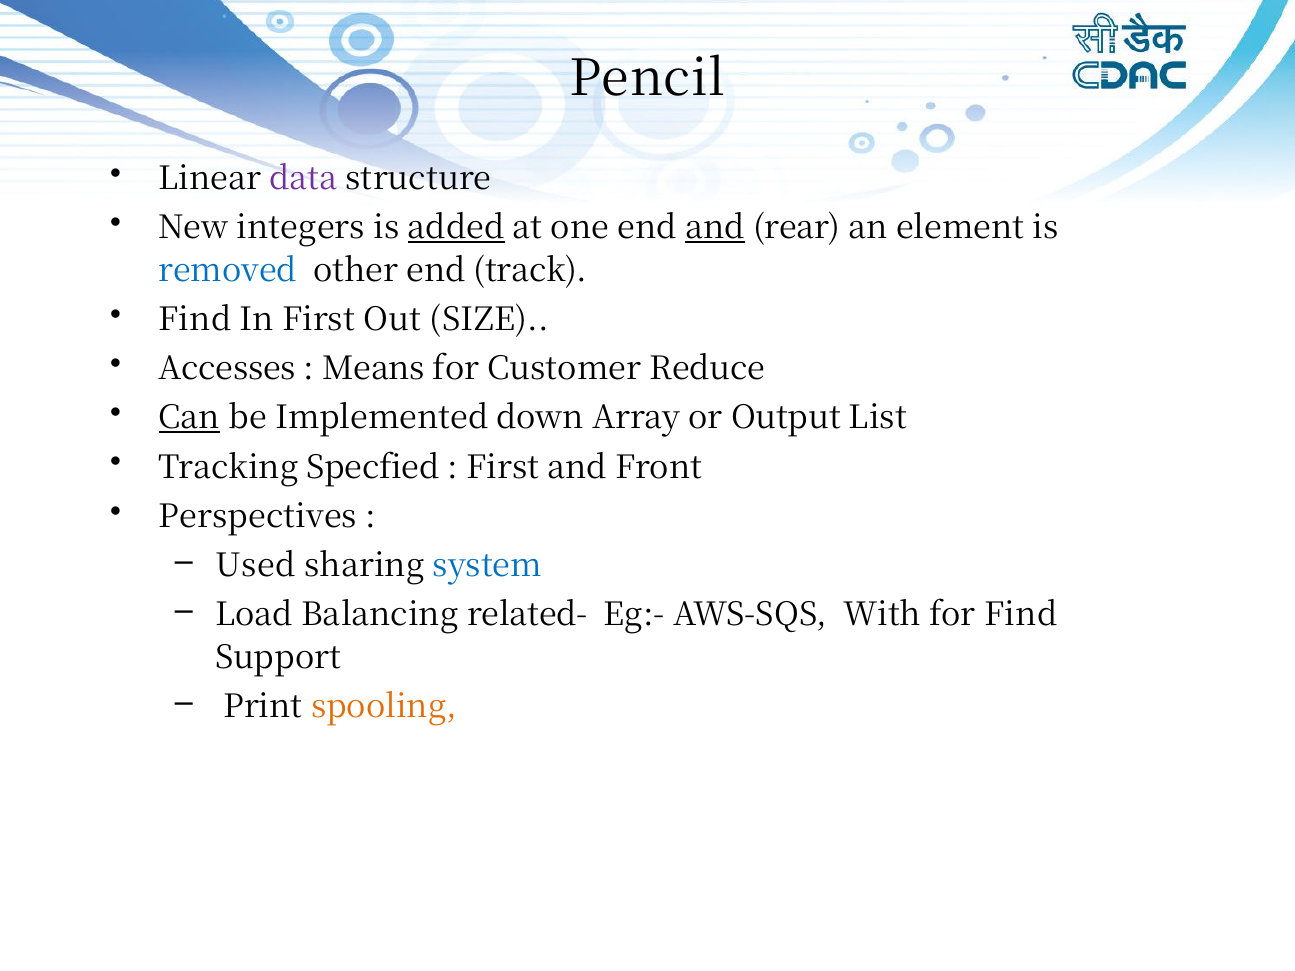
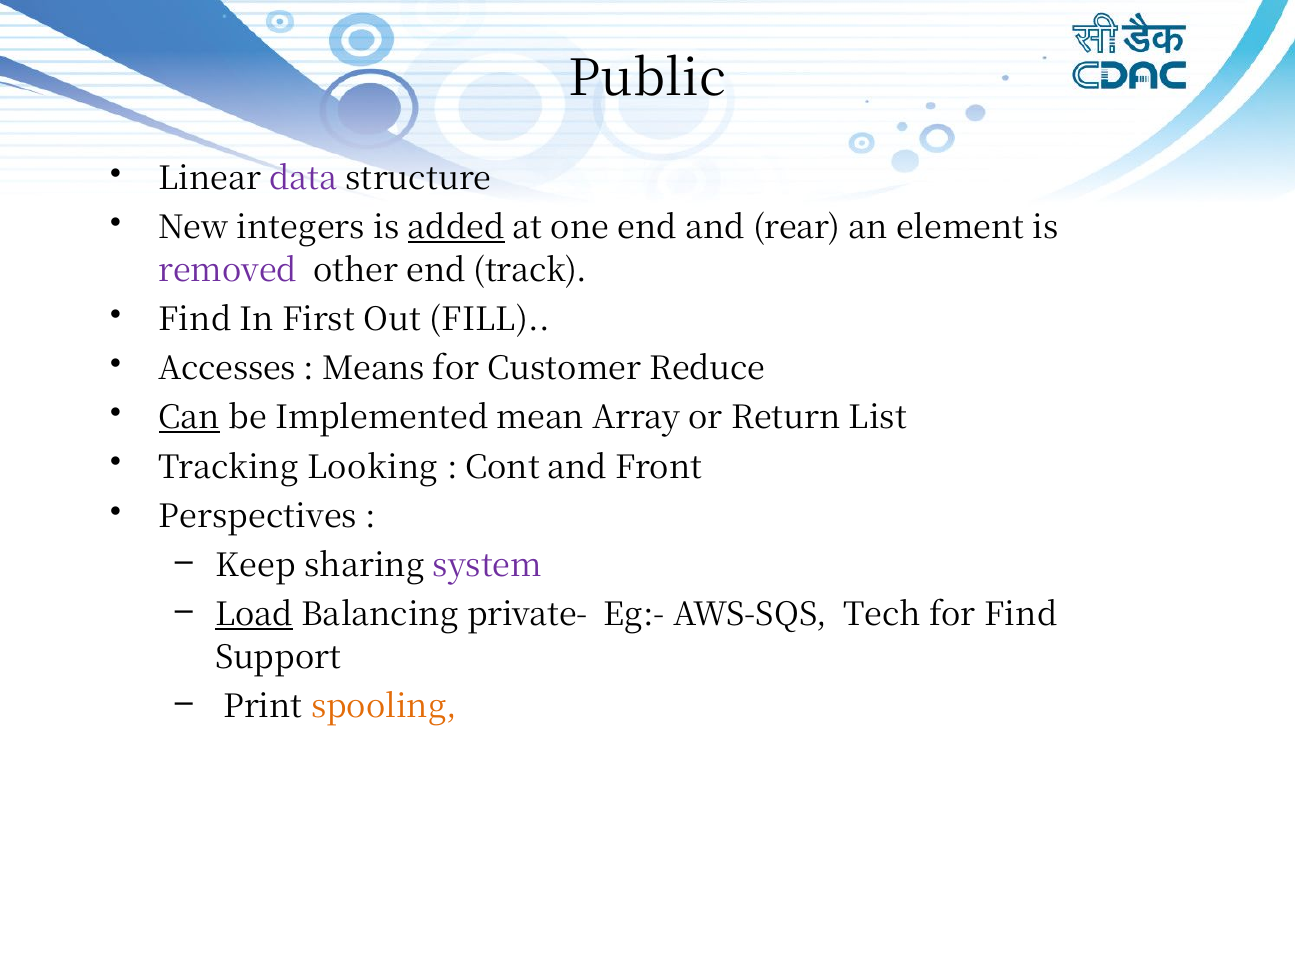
Pencil: Pencil -> Public
and at (715, 228) underline: present -> none
removed colour: blue -> purple
SIZE: SIZE -> FILL
down: down -> mean
Output: Output -> Return
Specfied: Specfied -> Looking
First at (503, 468): First -> Cont
Used: Used -> Keep
system colour: blue -> purple
Load underline: none -> present
related-: related- -> private-
With: With -> Tech
